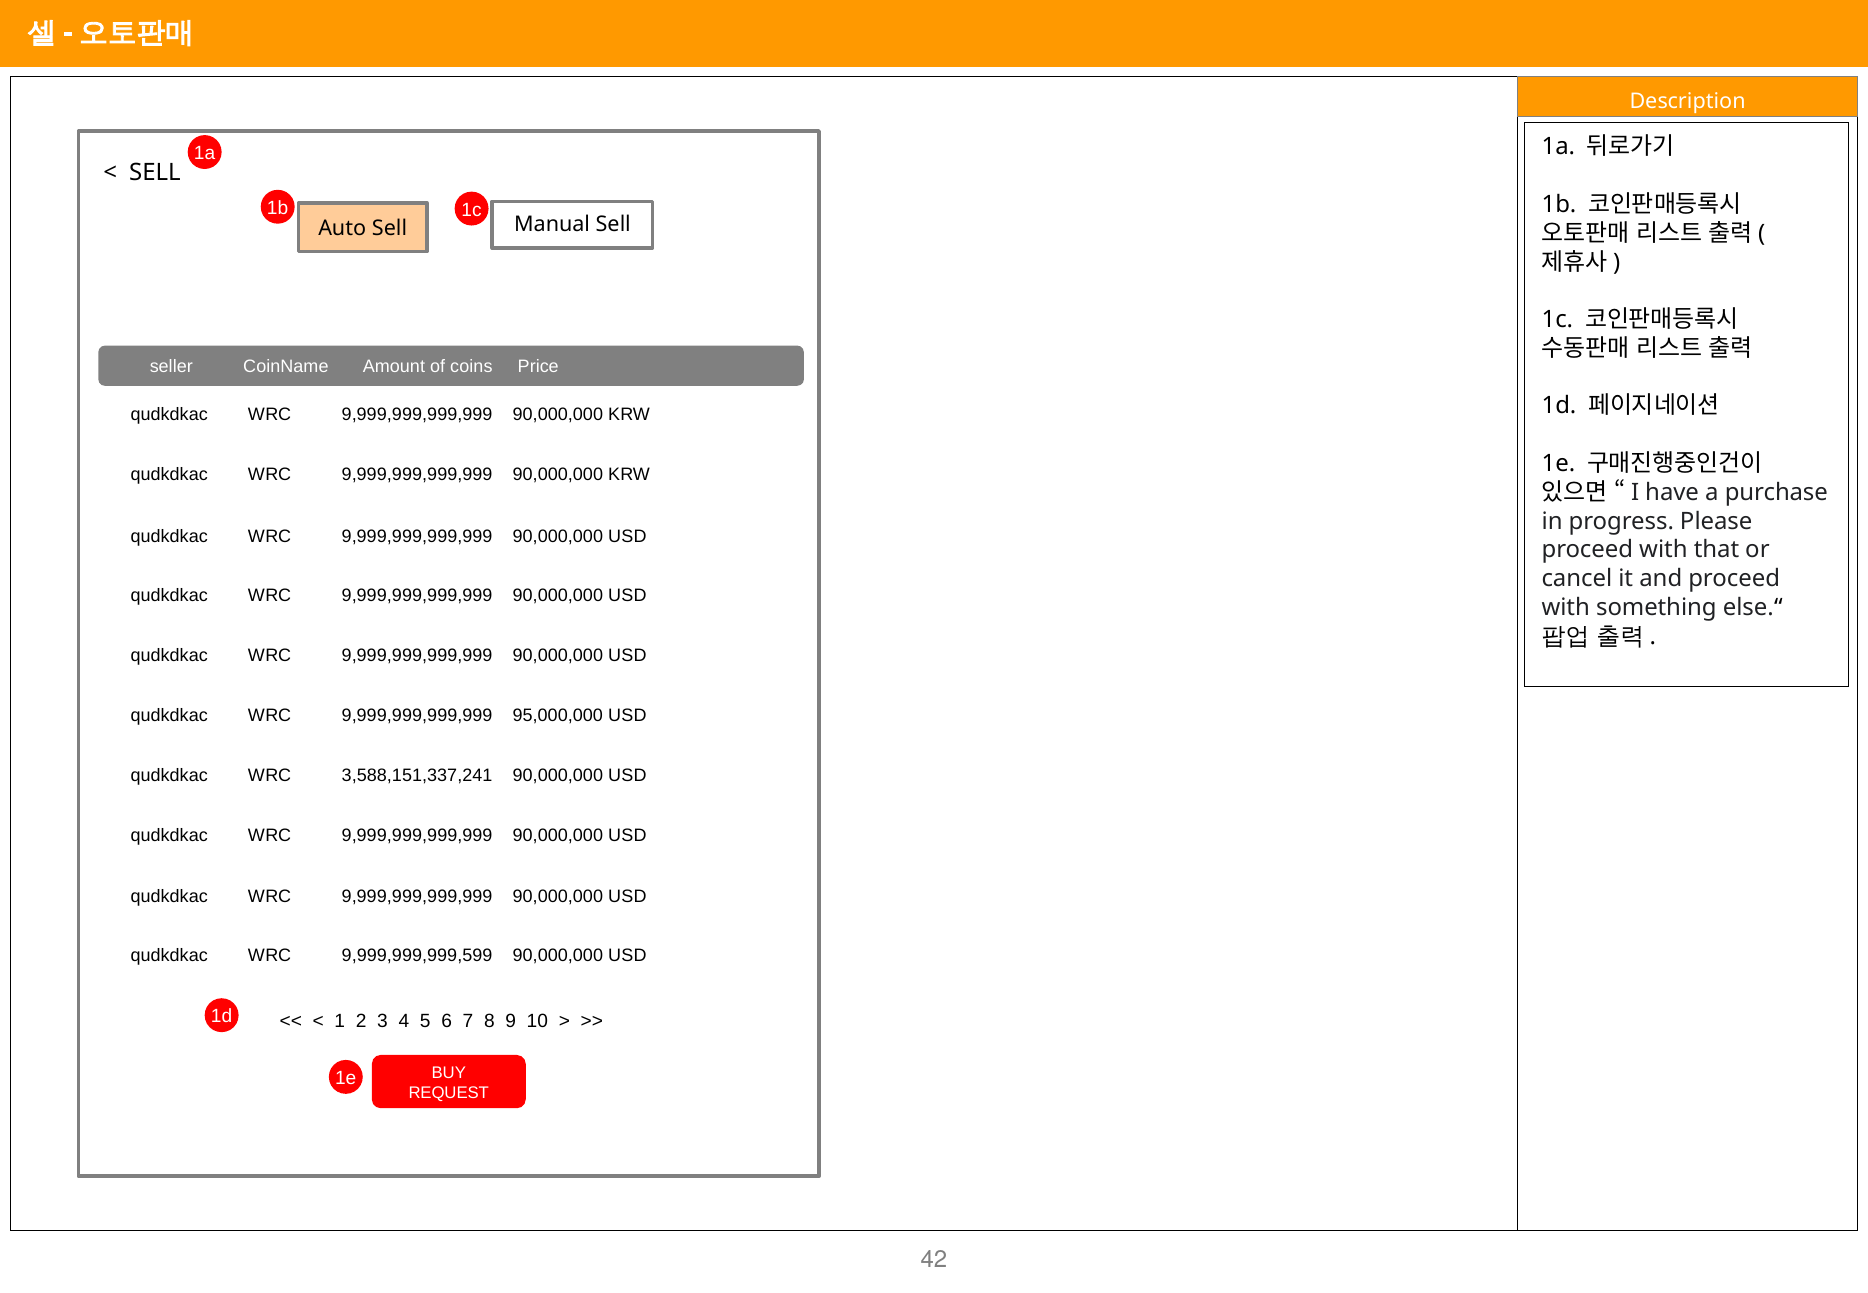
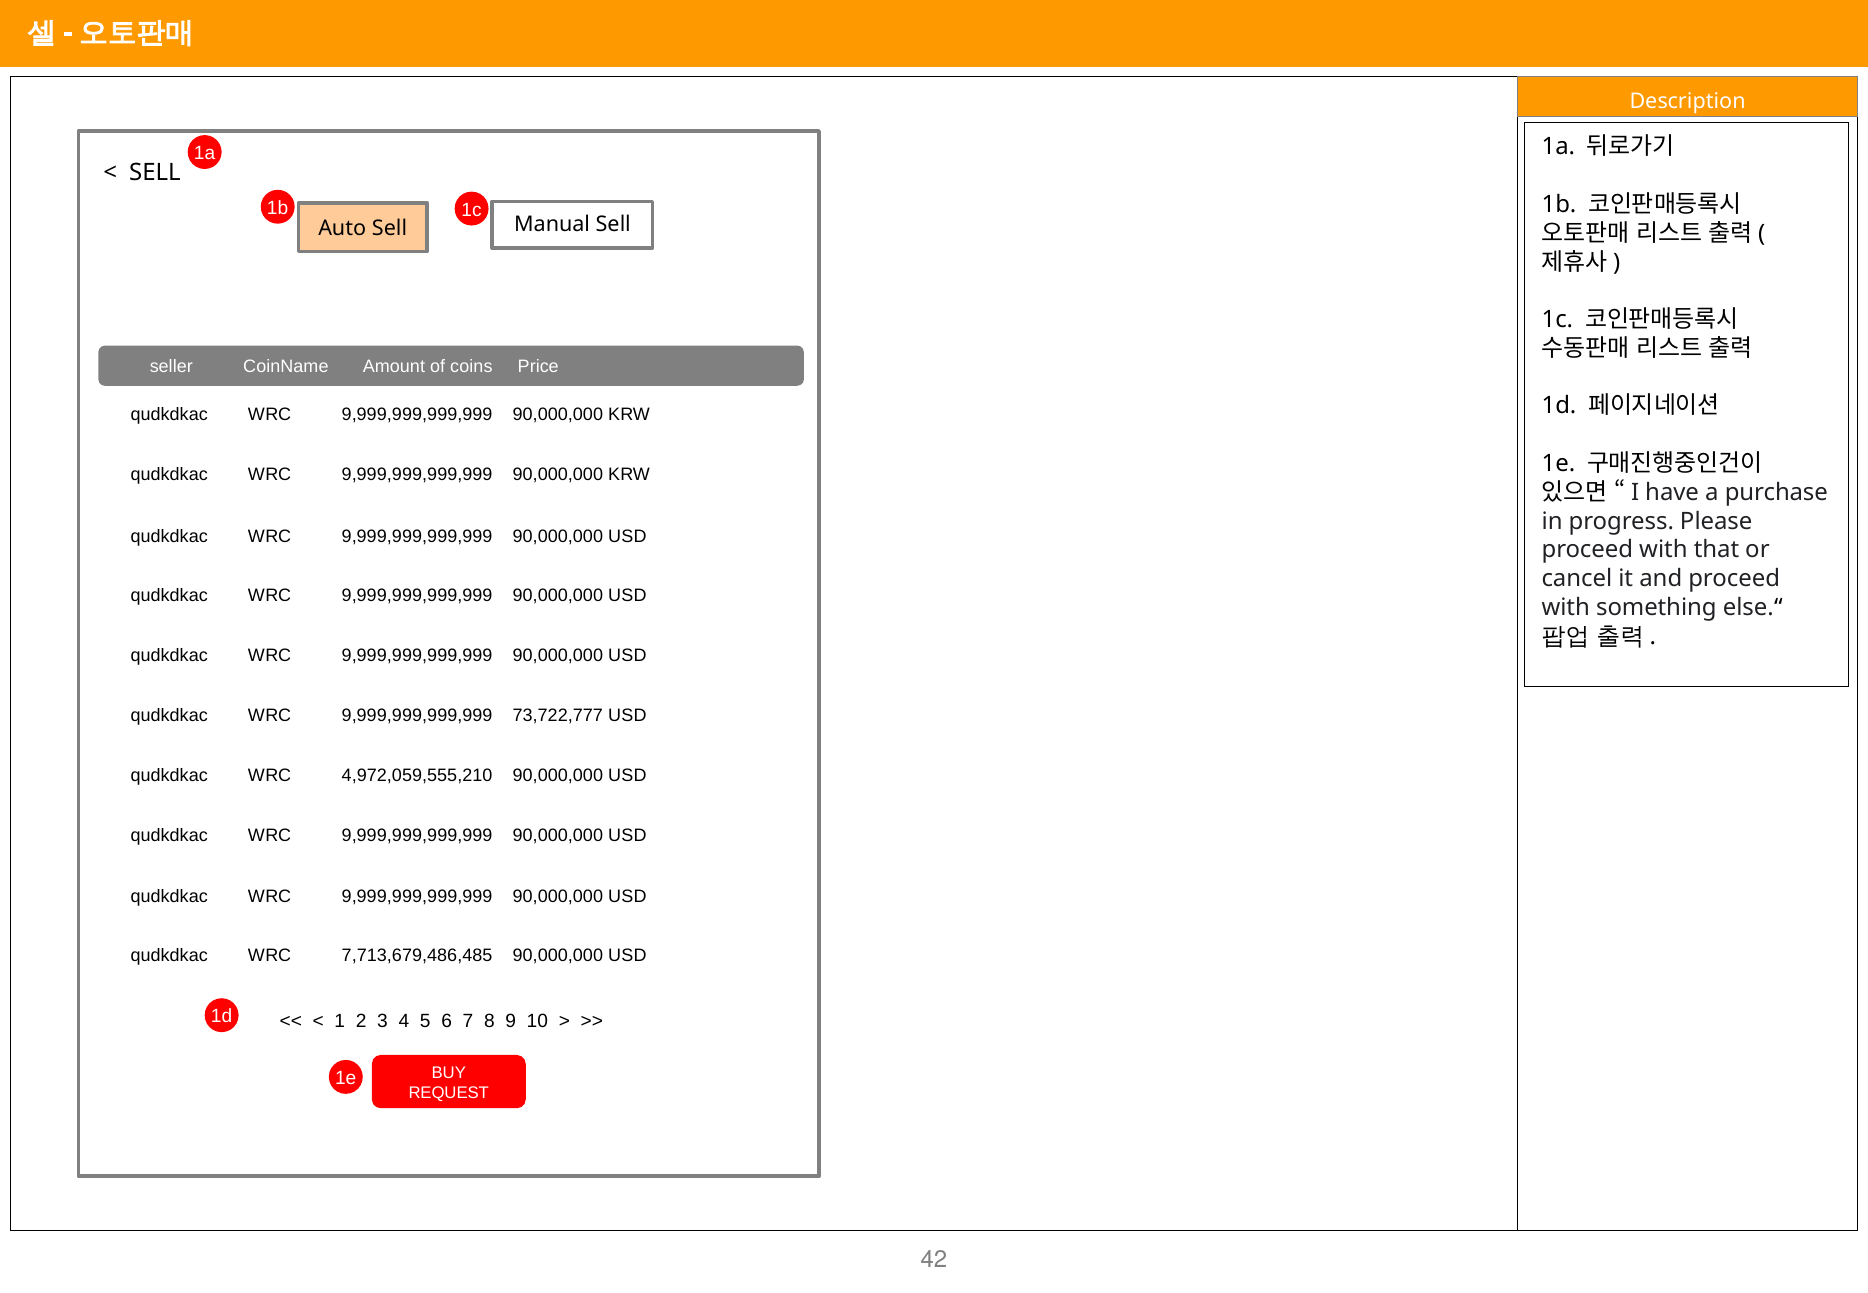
95,000,000: 95,000,000 -> 73,722,777
3,588,151,337,241: 3,588,151,337,241 -> 4,972,059,555,210
9,999,999,999,599: 9,999,999,999,599 -> 7,713,679,486,485
